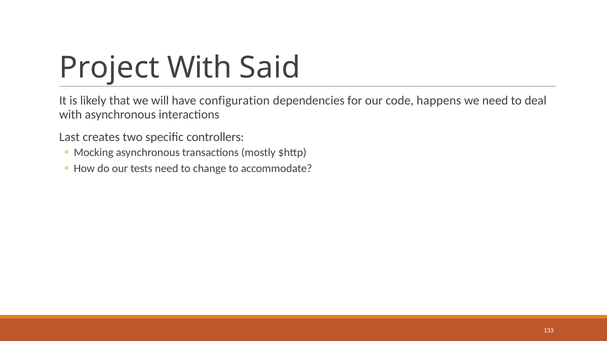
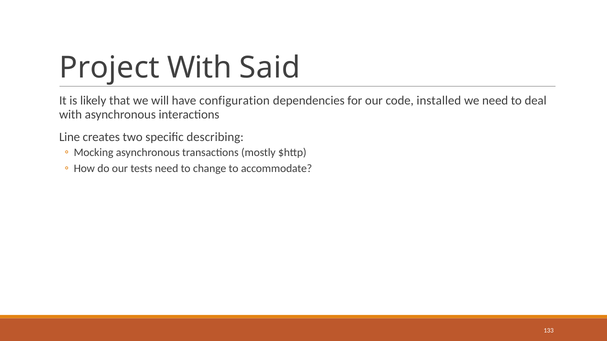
happens: happens -> installed
Last: Last -> Line
controllers: controllers -> describing
